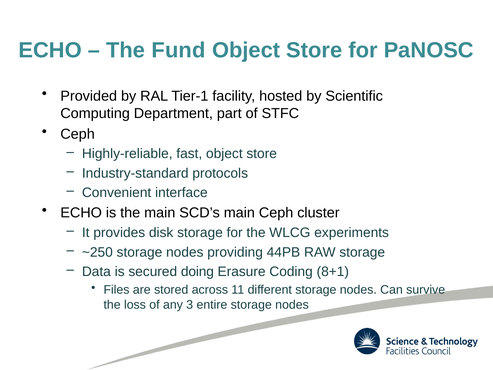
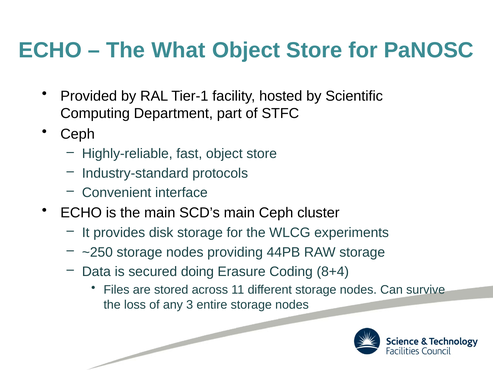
Fund: Fund -> What
8+1: 8+1 -> 8+4
